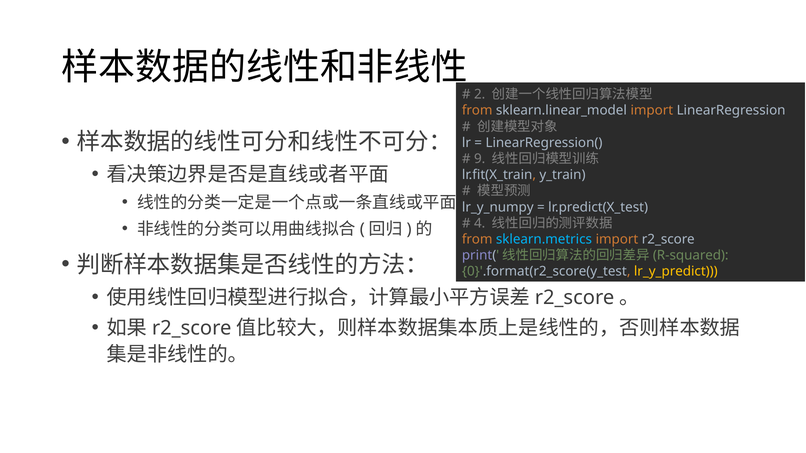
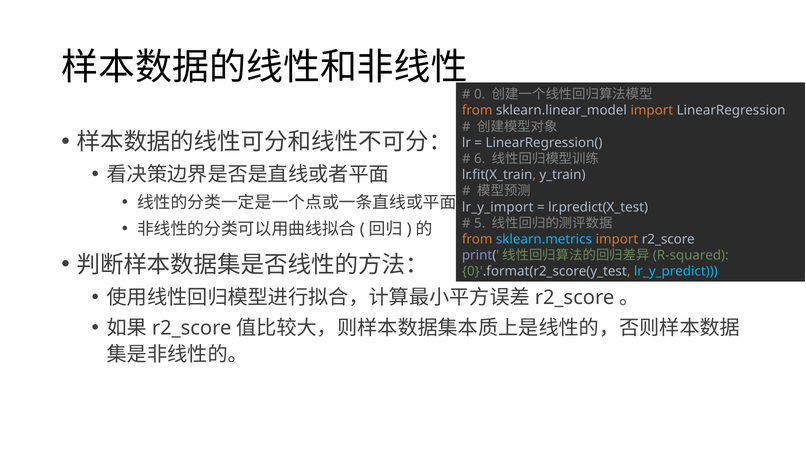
2: 2 -> 0
9: 9 -> 6
lr_y_numpy: lr_y_numpy -> lr_y_import
4: 4 -> 5
lr_y_predict colour: yellow -> light blue
